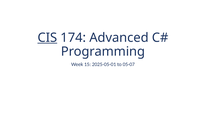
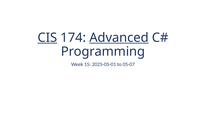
Advanced underline: none -> present
